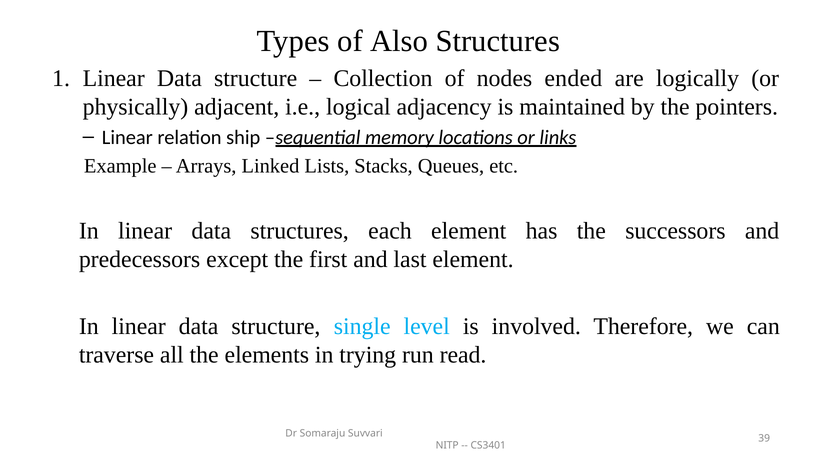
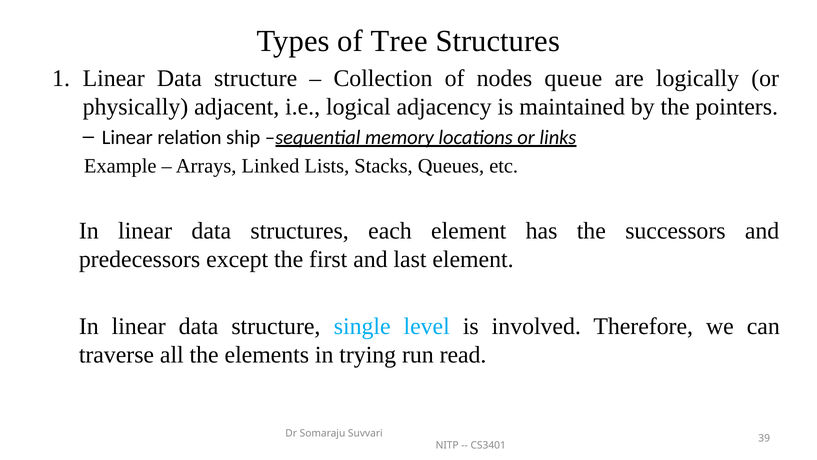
Also: Also -> Tree
ended: ended -> queue
